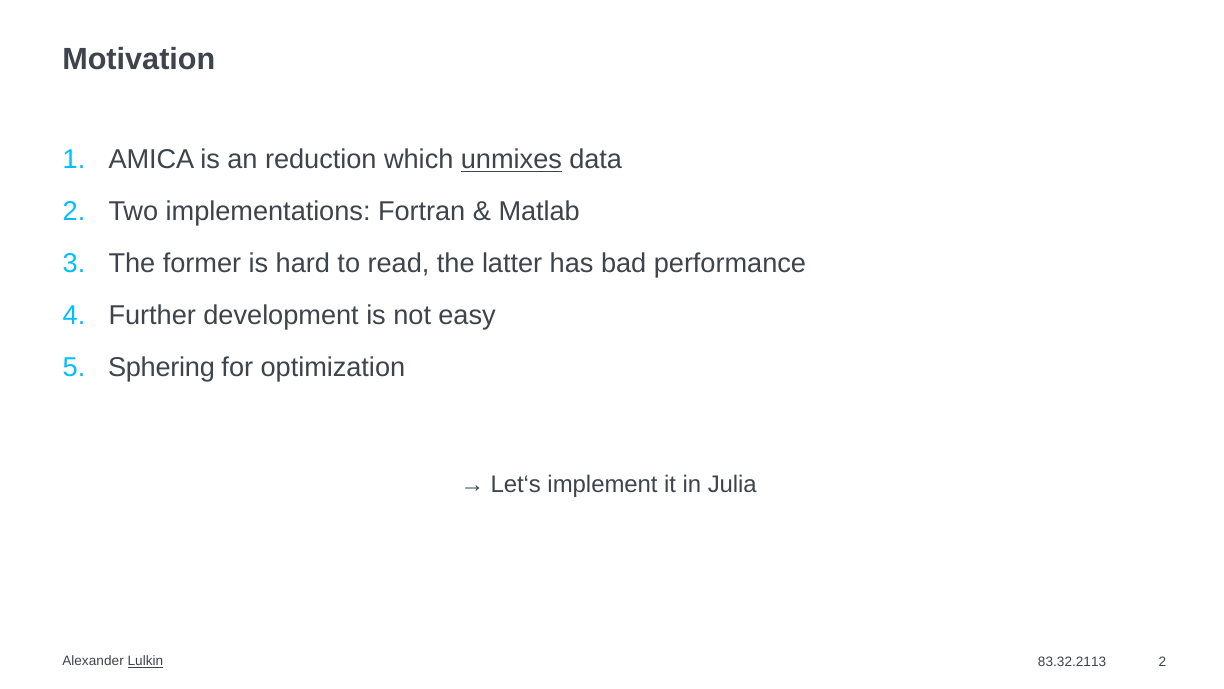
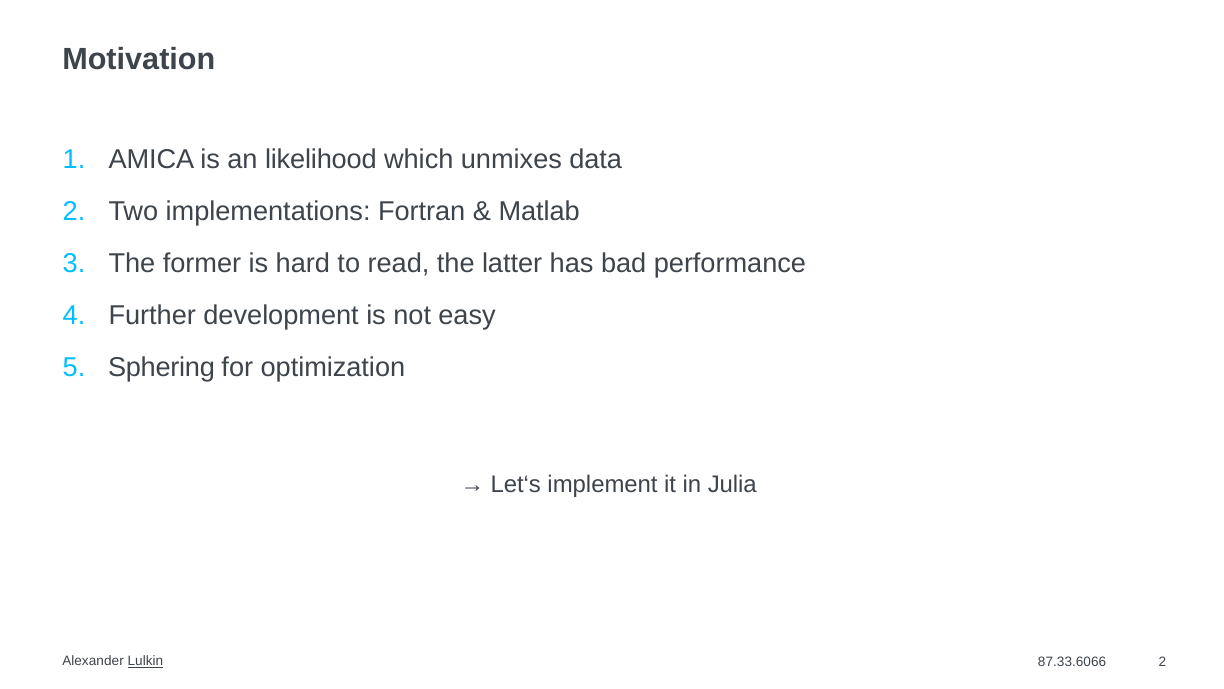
reduction: reduction -> likelihood
unmixes underline: present -> none
83.32.2113: 83.32.2113 -> 87.33.6066
